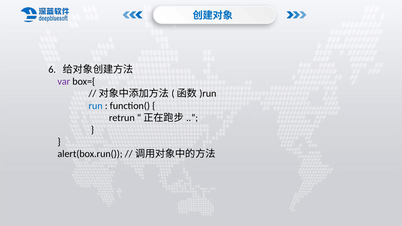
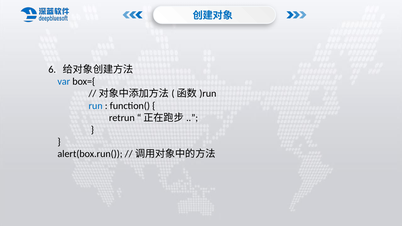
var colour: purple -> blue
